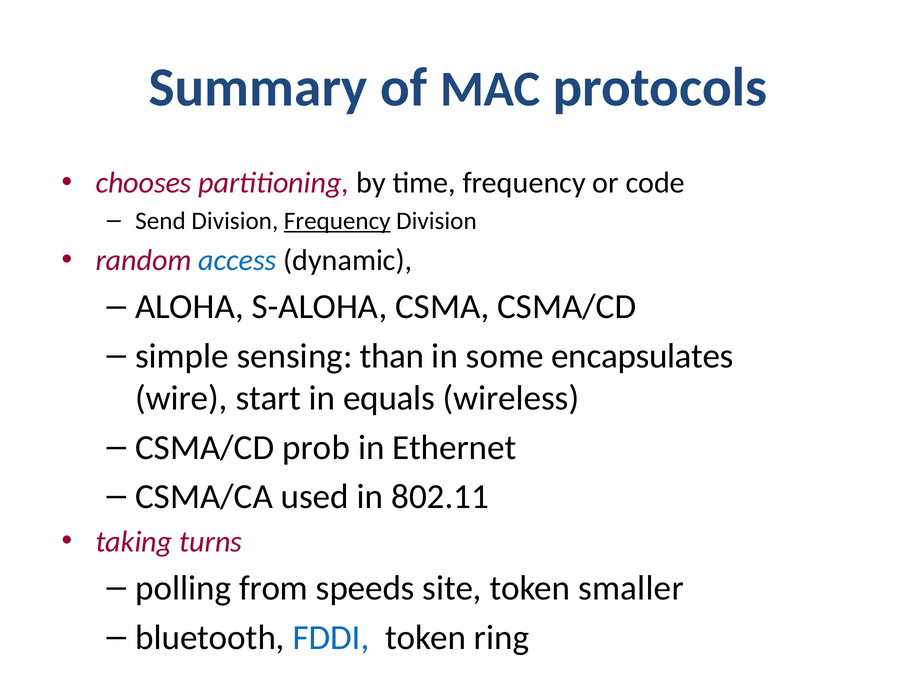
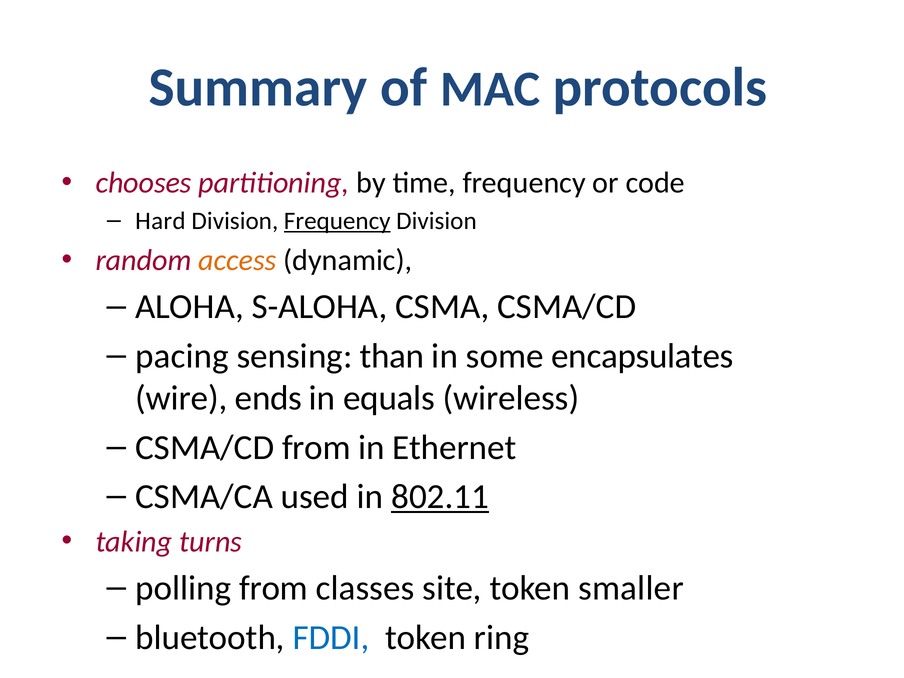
Send: Send -> Hard
access colour: blue -> orange
simple: simple -> pacing
start: start -> ends
CSMA/CD prob: prob -> from
802.11 underline: none -> present
speeds: speeds -> classes
